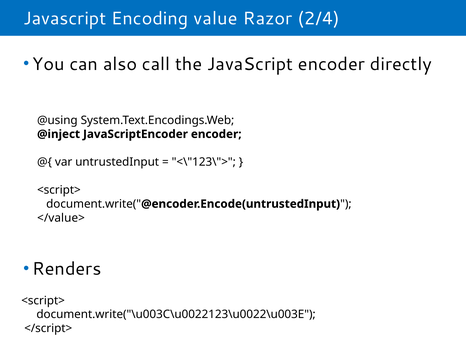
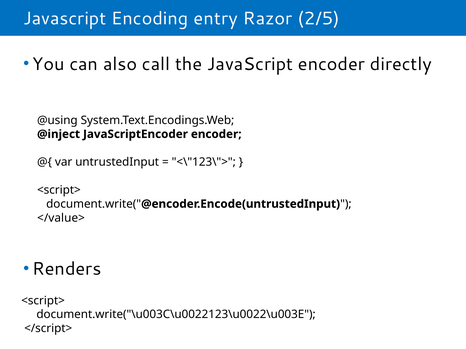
value: value -> entry
2/4: 2/4 -> 2/5
